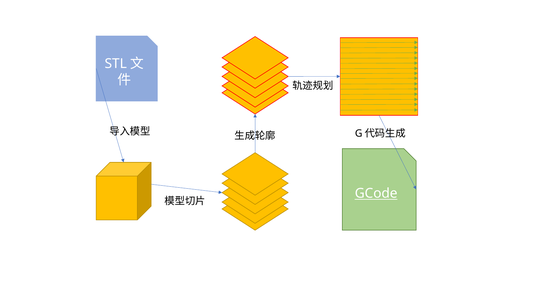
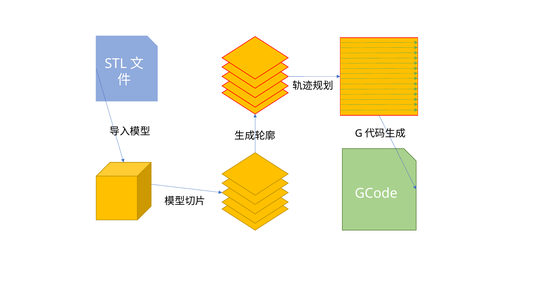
GCode underline: present -> none
